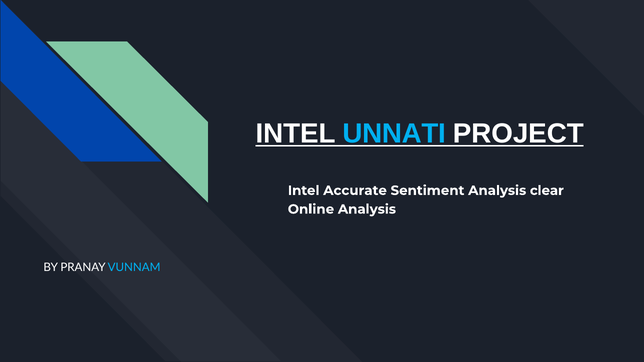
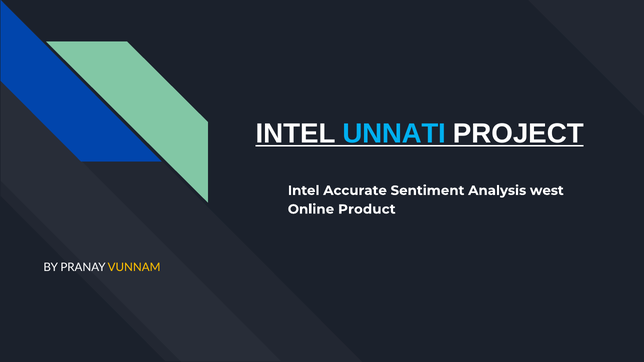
clear: clear -> west
Online Analysis: Analysis -> Product
VUNNAM colour: light blue -> yellow
